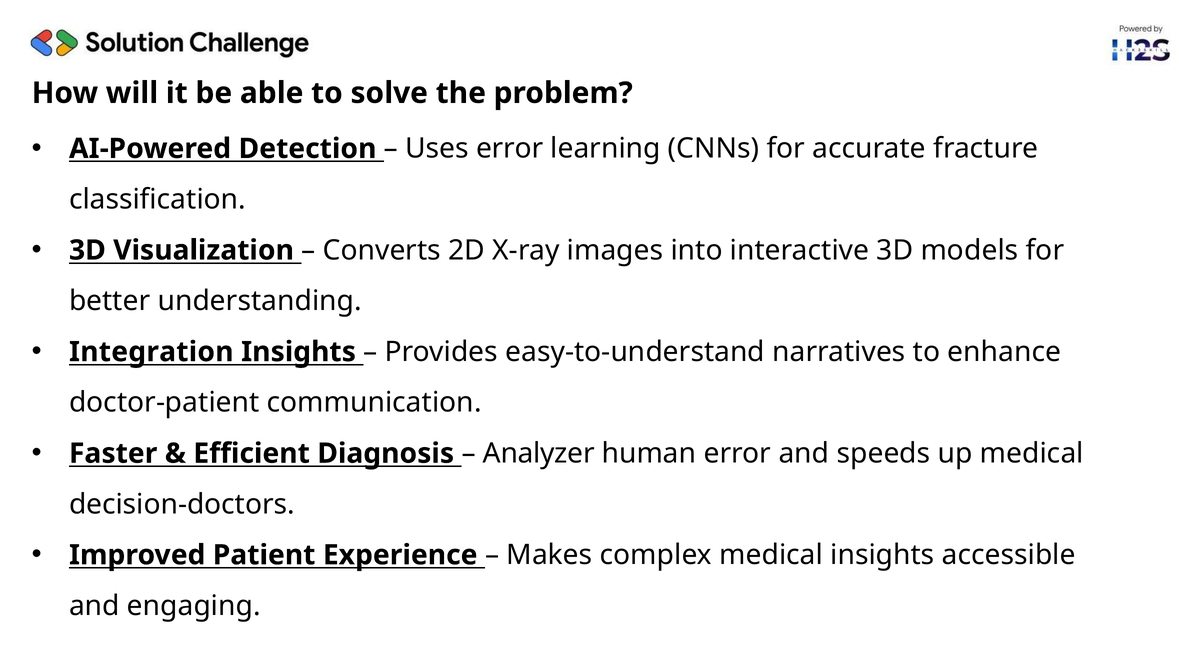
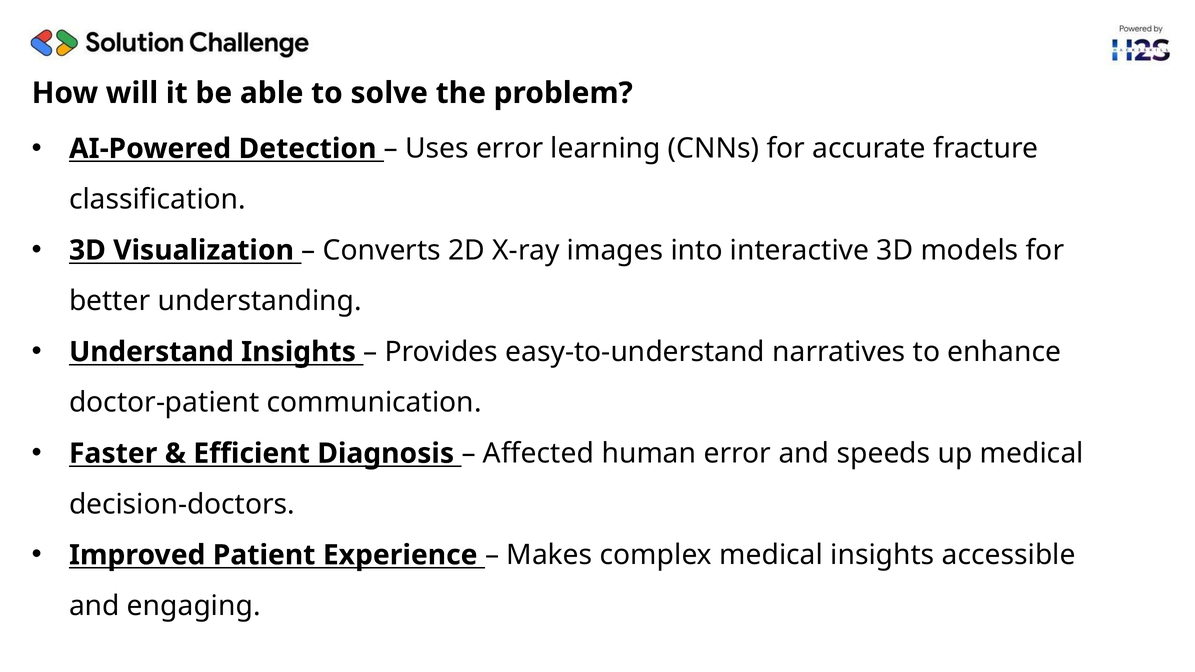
Integration: Integration -> Understand
Analyzer: Analyzer -> Affected
